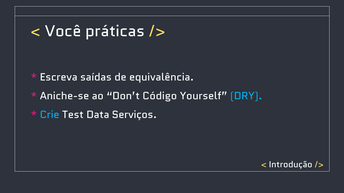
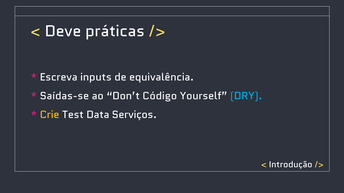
Você: Você -> Deve
saídas: saídas -> inputs
Aniche-se: Aniche-se -> Saídas-se
Crie colour: light blue -> yellow
